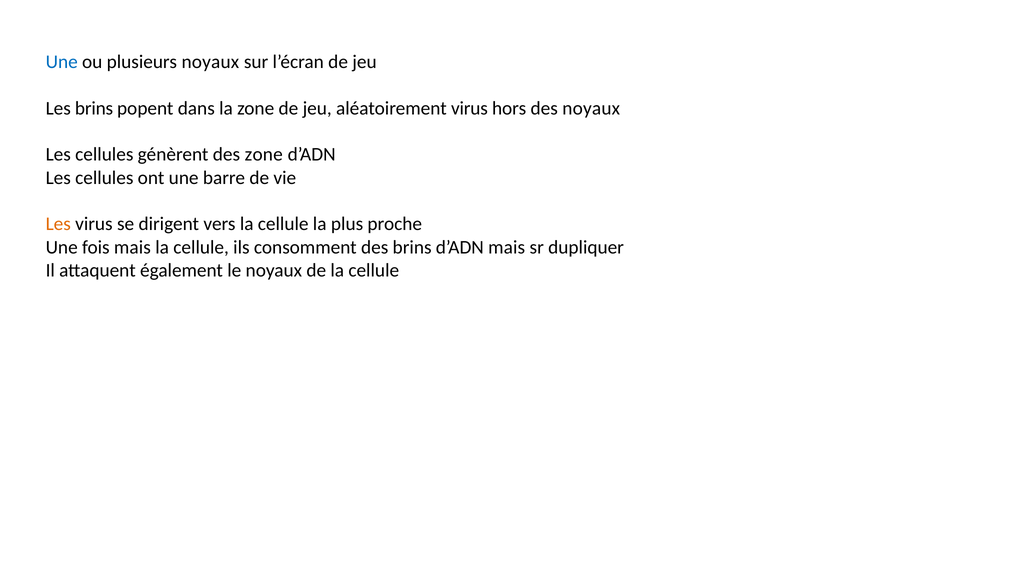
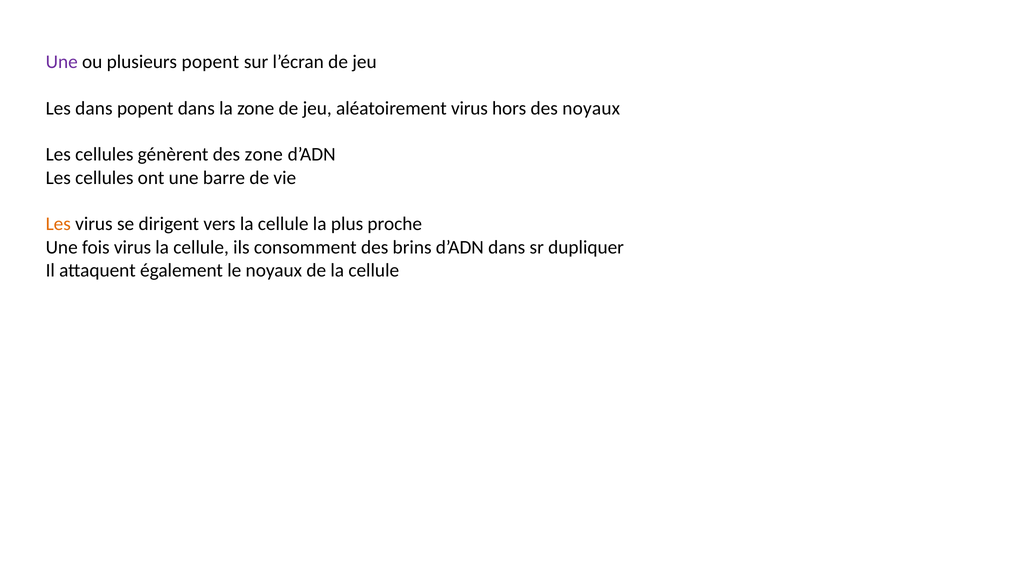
Une at (62, 62) colour: blue -> purple
plusieurs noyaux: noyaux -> popent
Les brins: brins -> dans
fois mais: mais -> virus
d’ADN mais: mais -> dans
